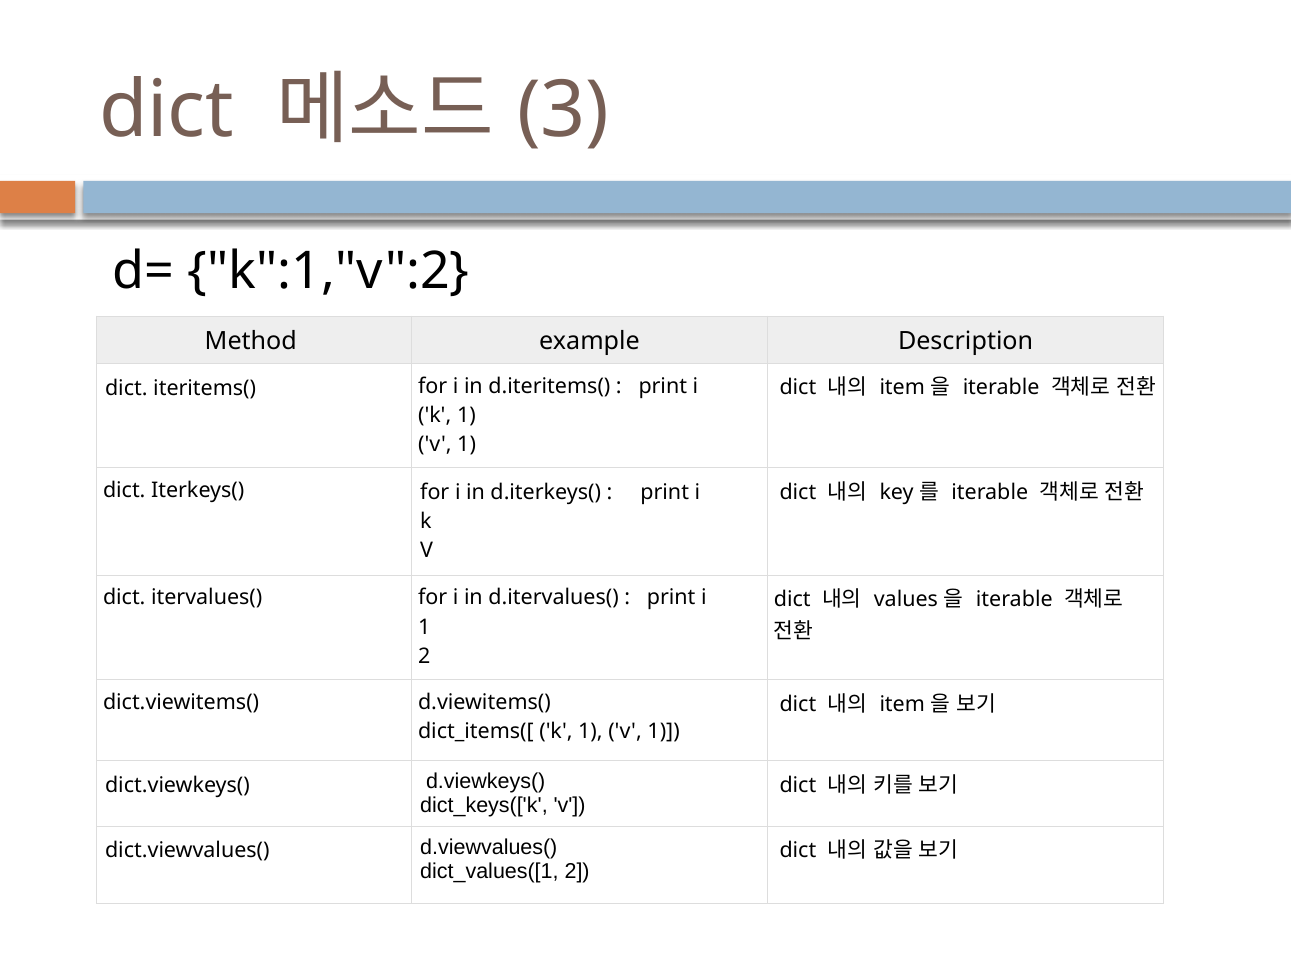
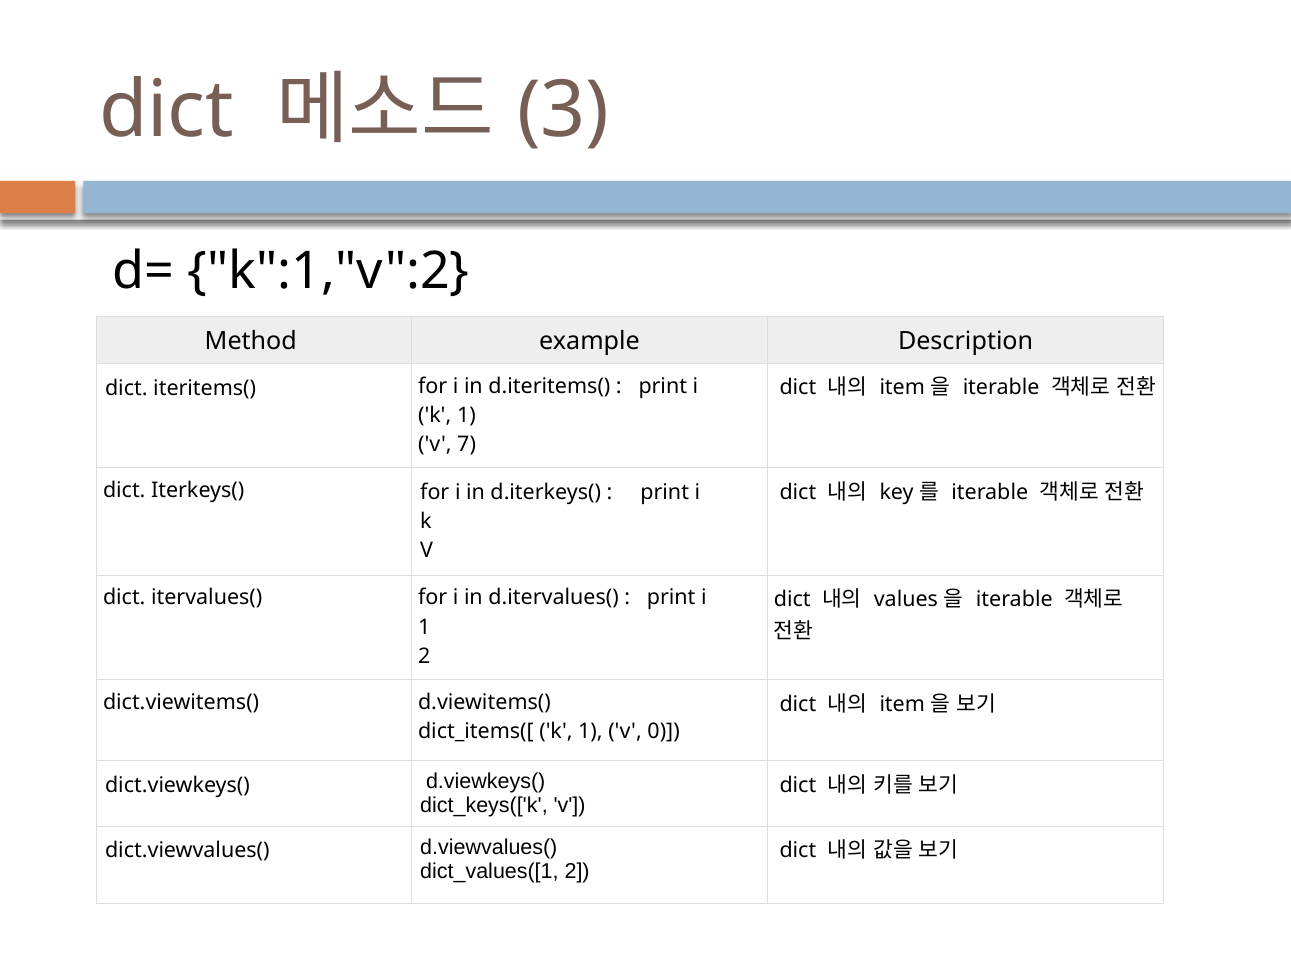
1 at (467, 444): 1 -> 7
1 at (664, 731): 1 -> 0
